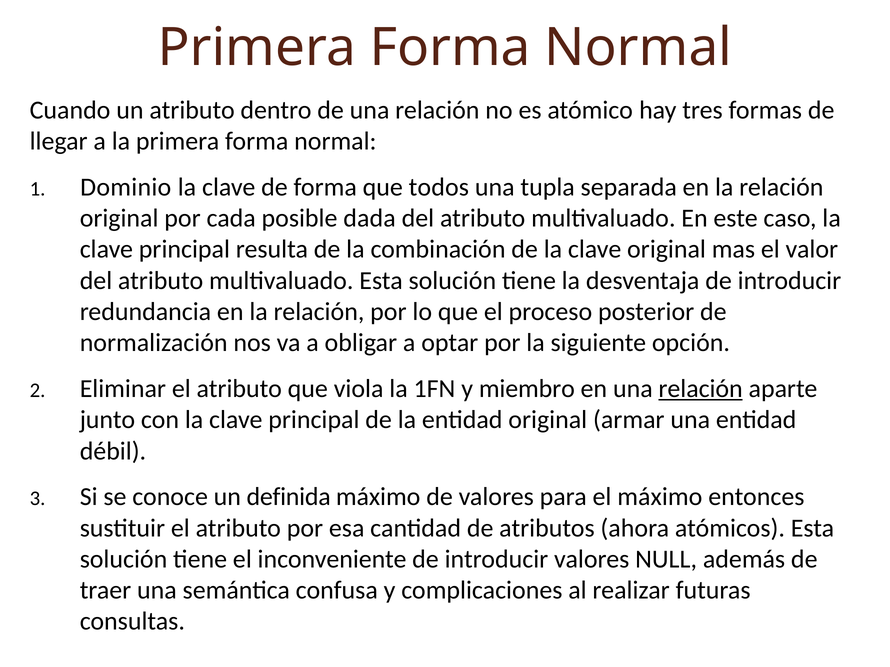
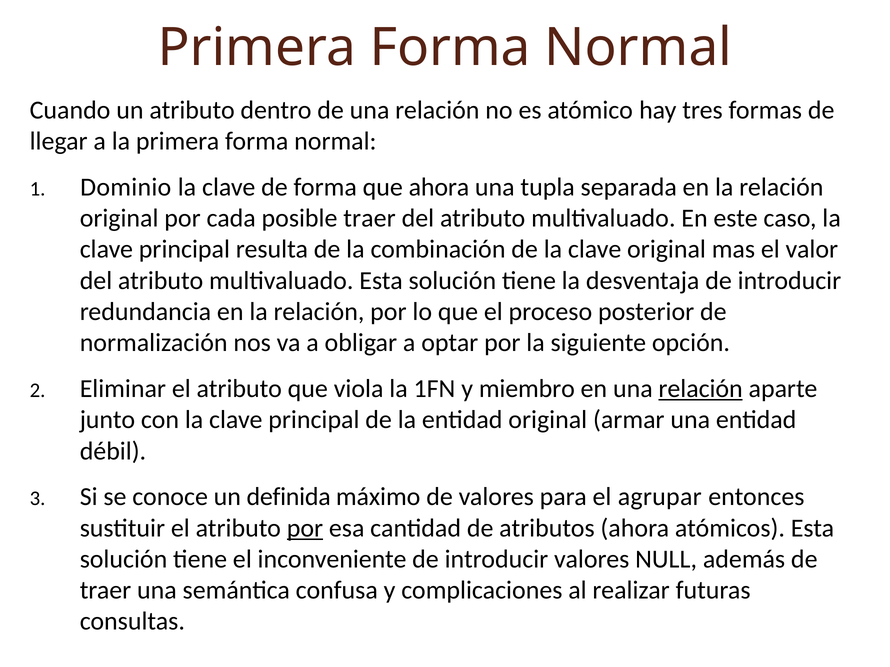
que todos: todos -> ahora
posible dada: dada -> traer
el máximo: máximo -> agrupar
por at (305, 528) underline: none -> present
